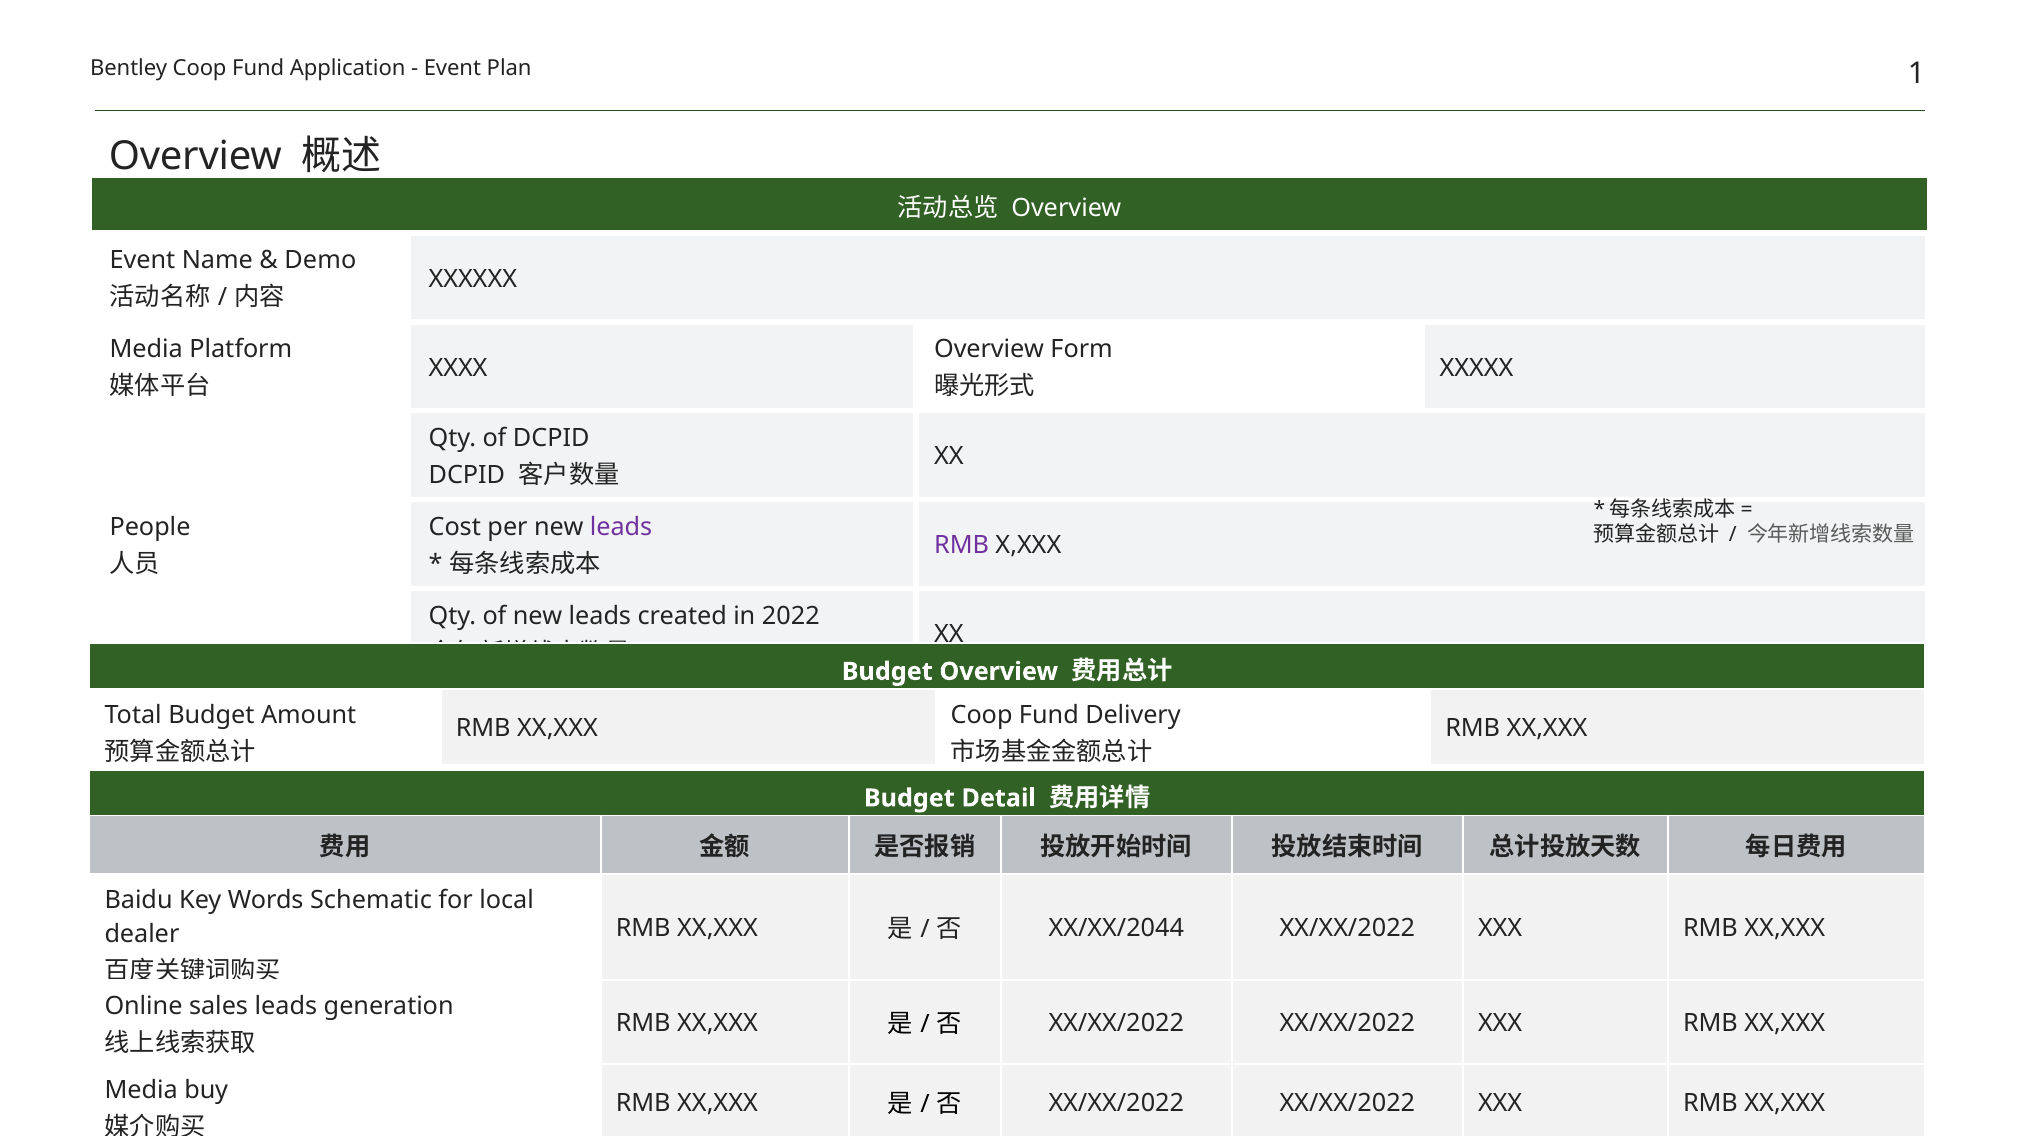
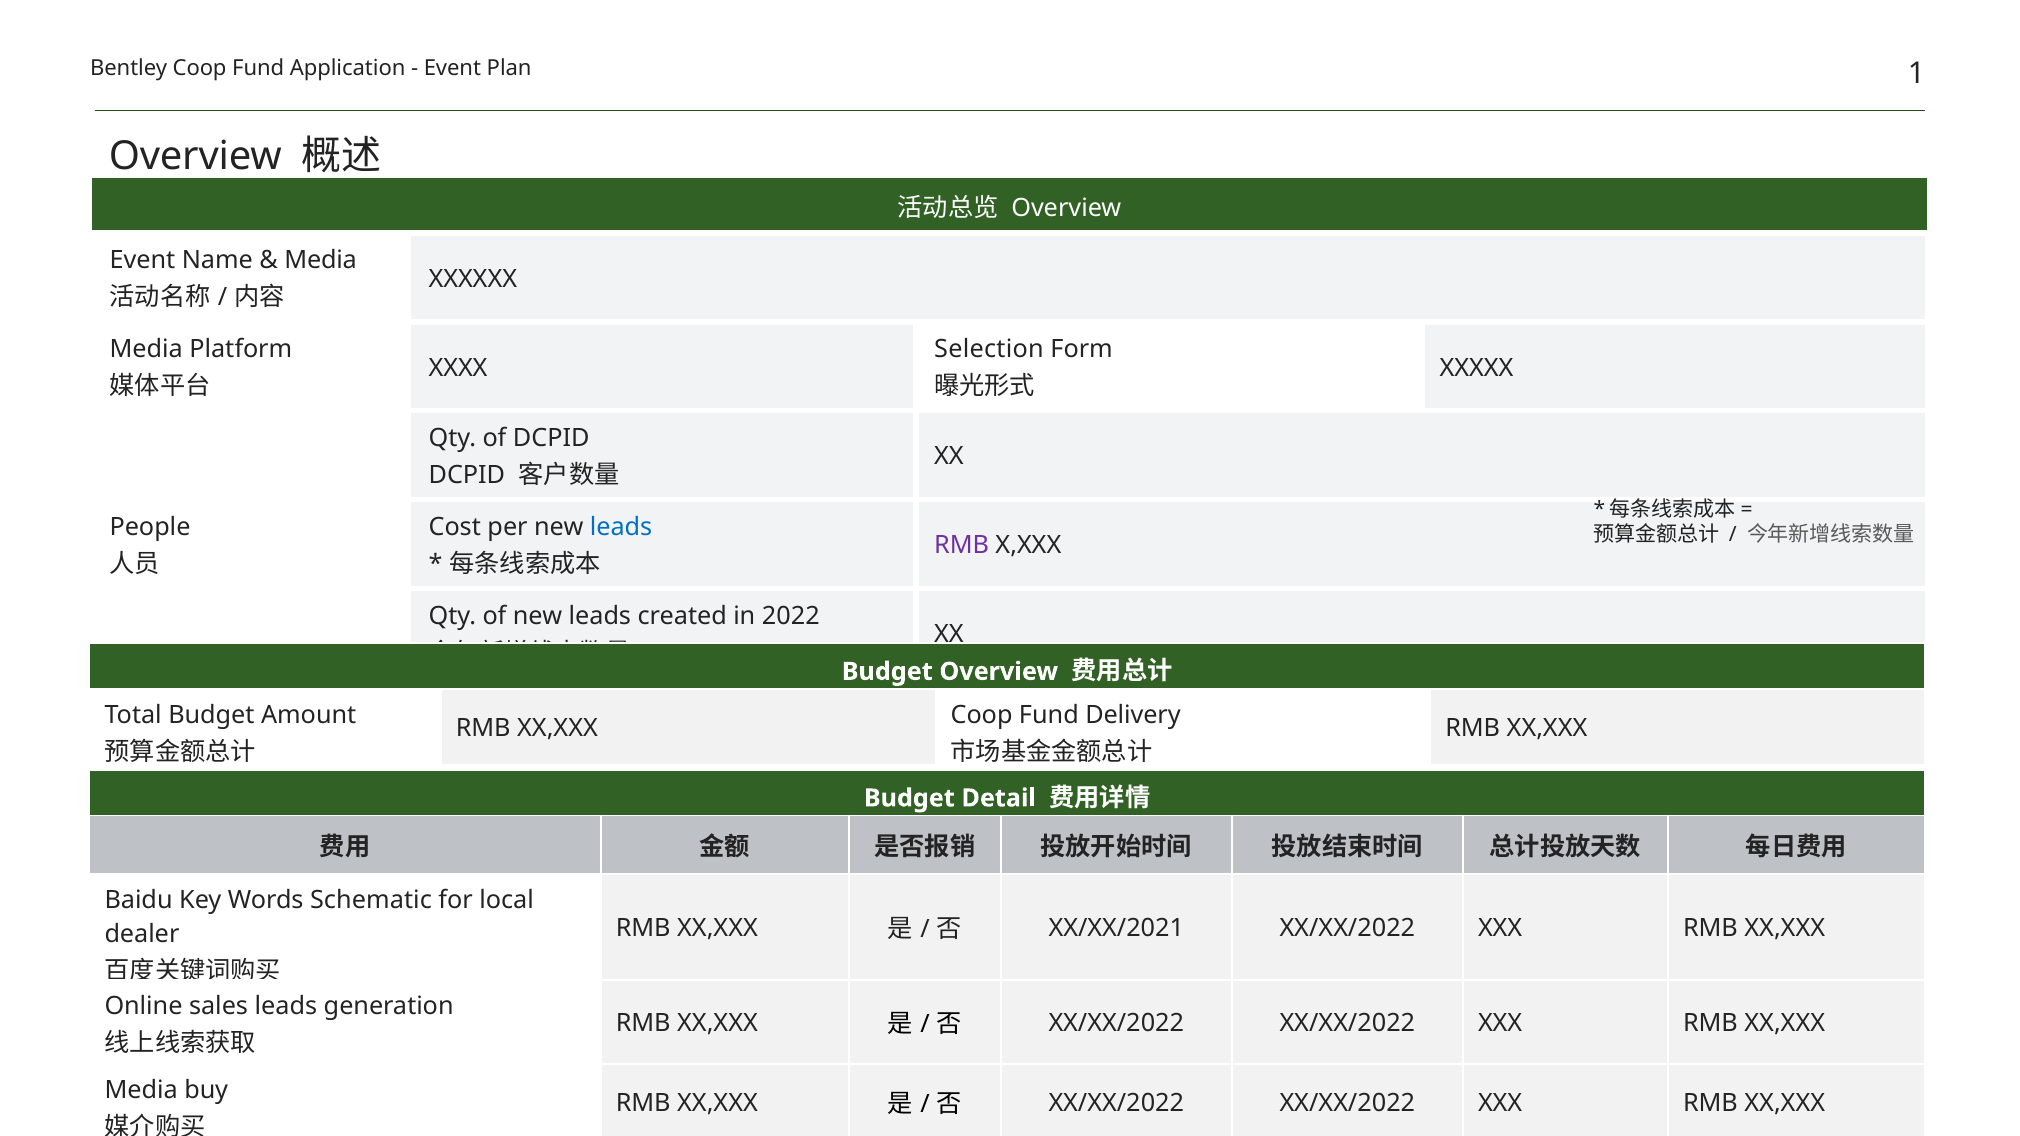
Demo at (320, 261): Demo -> Media
Overview at (989, 349): Overview -> Selection
leads at (621, 527) colour: purple -> blue
XX/XX/2044: XX/XX/2044 -> XX/XX/2021
